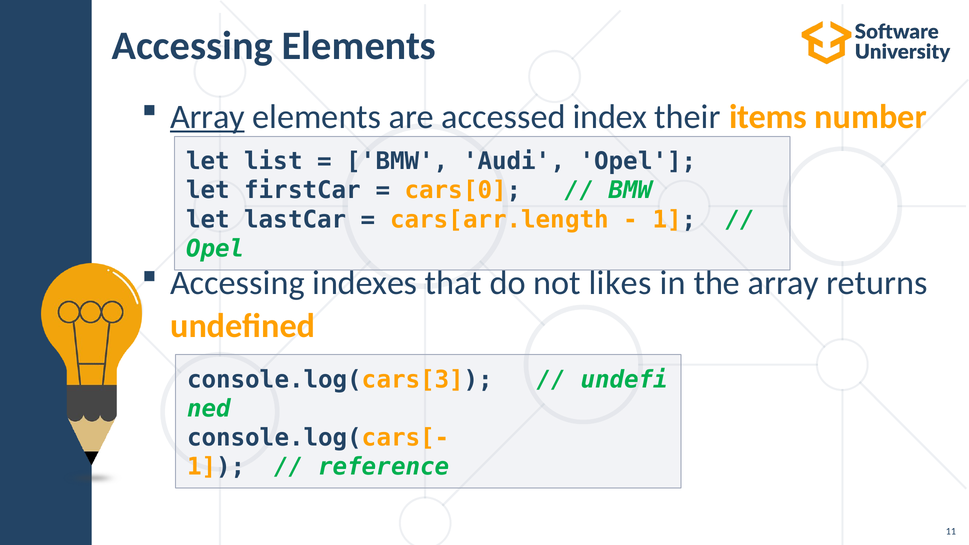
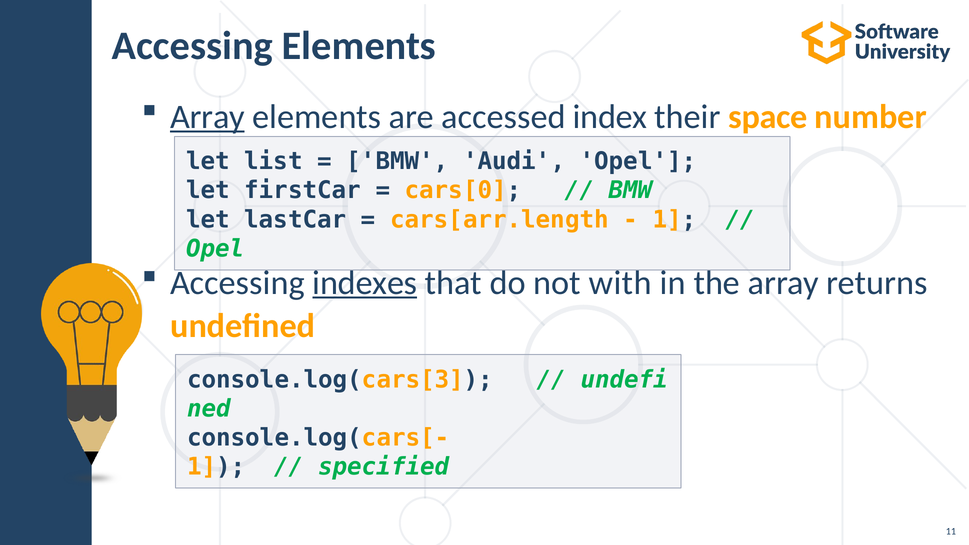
items: items -> space
indexes underline: none -> present
likes: likes -> with
reference: reference -> specified
